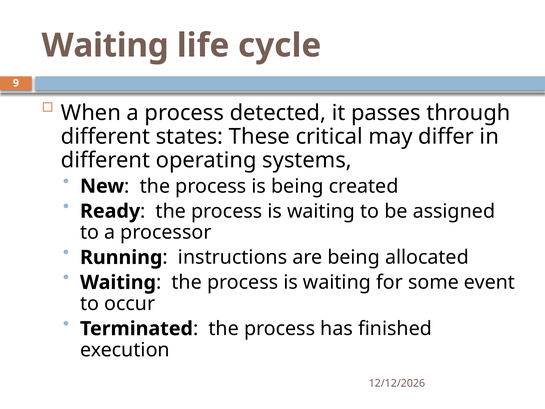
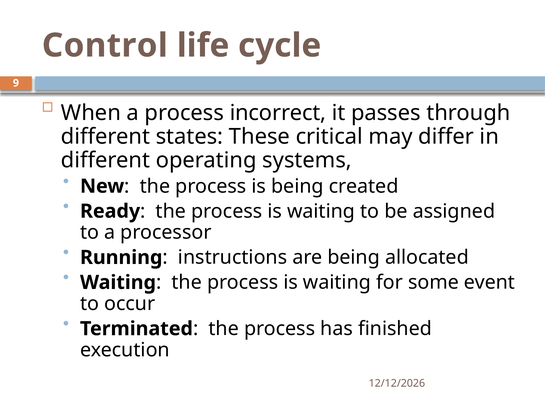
Waiting at (105, 45): Waiting -> Control
detected: detected -> incorrect
